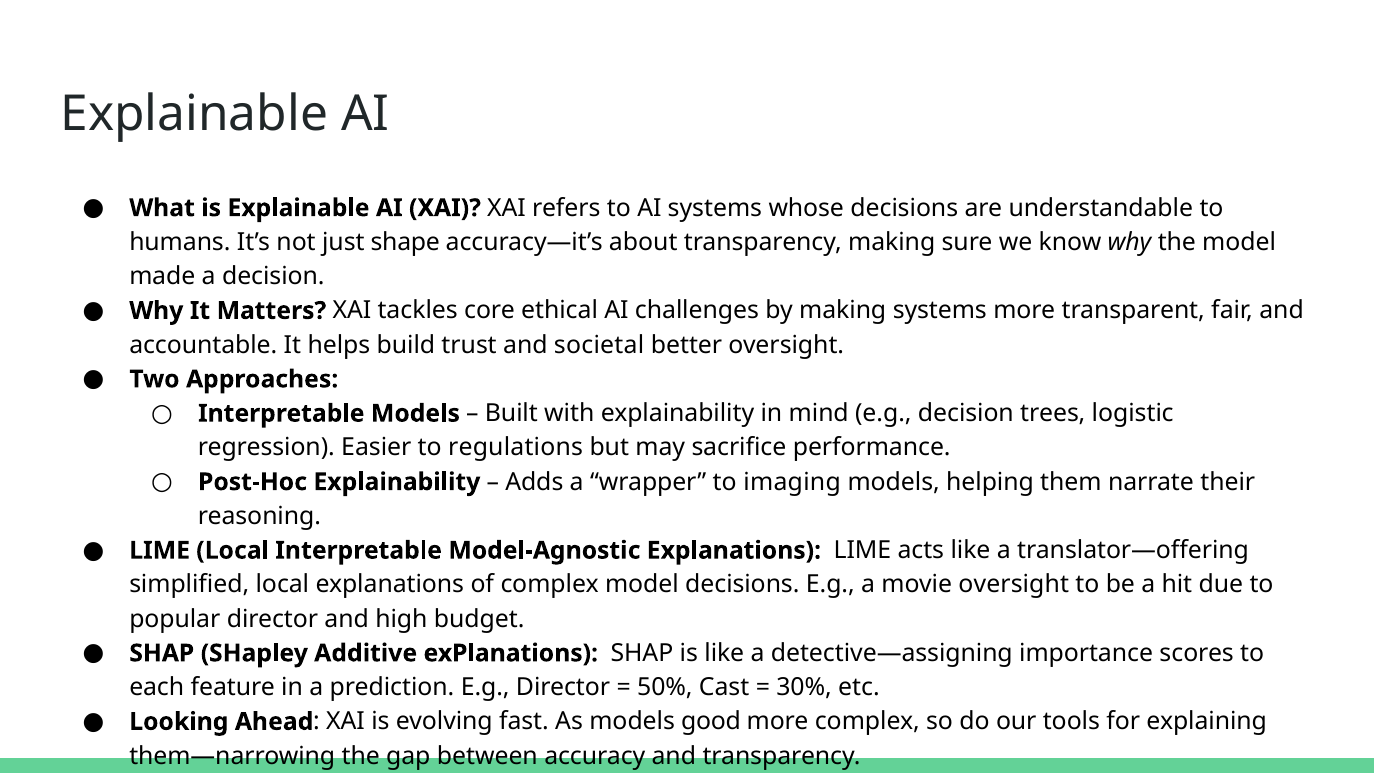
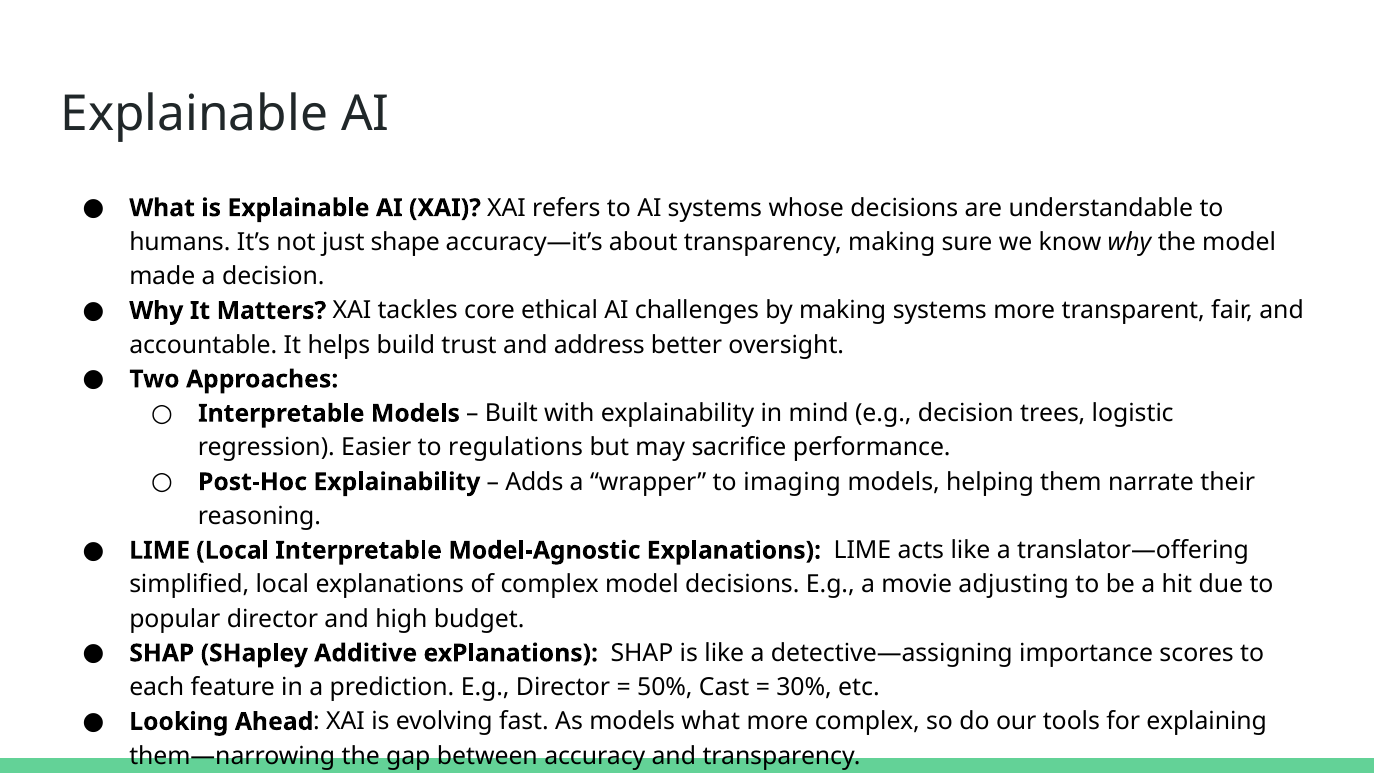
societal: societal -> address
movie oversight: oversight -> adjusting
models good: good -> what
